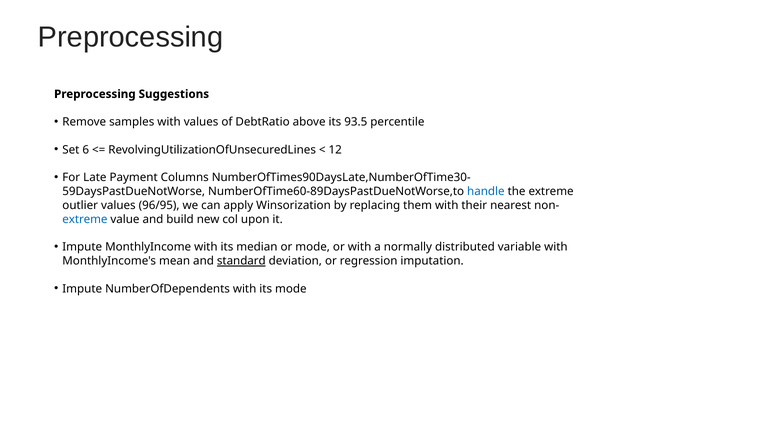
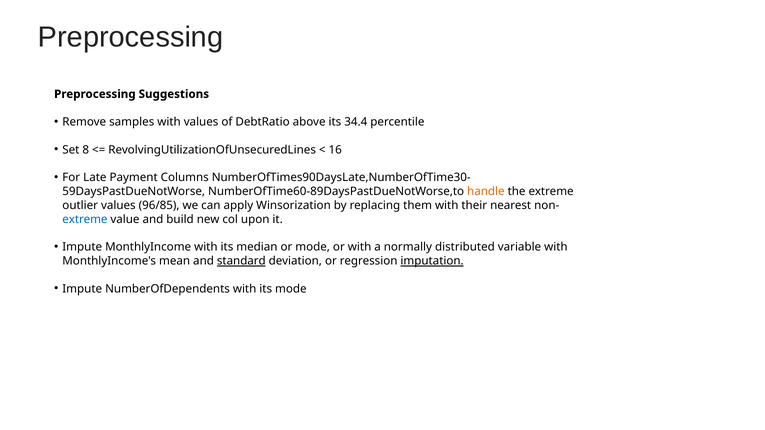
93.5: 93.5 -> 34.4
6: 6 -> 8
12: 12 -> 16
handle colour: blue -> orange
96/95: 96/95 -> 96/85
imputation underline: none -> present
